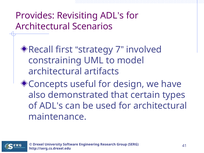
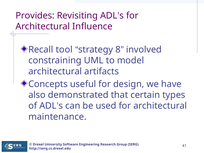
Scenarios: Scenarios -> Influence
first: first -> tool
7: 7 -> 8
